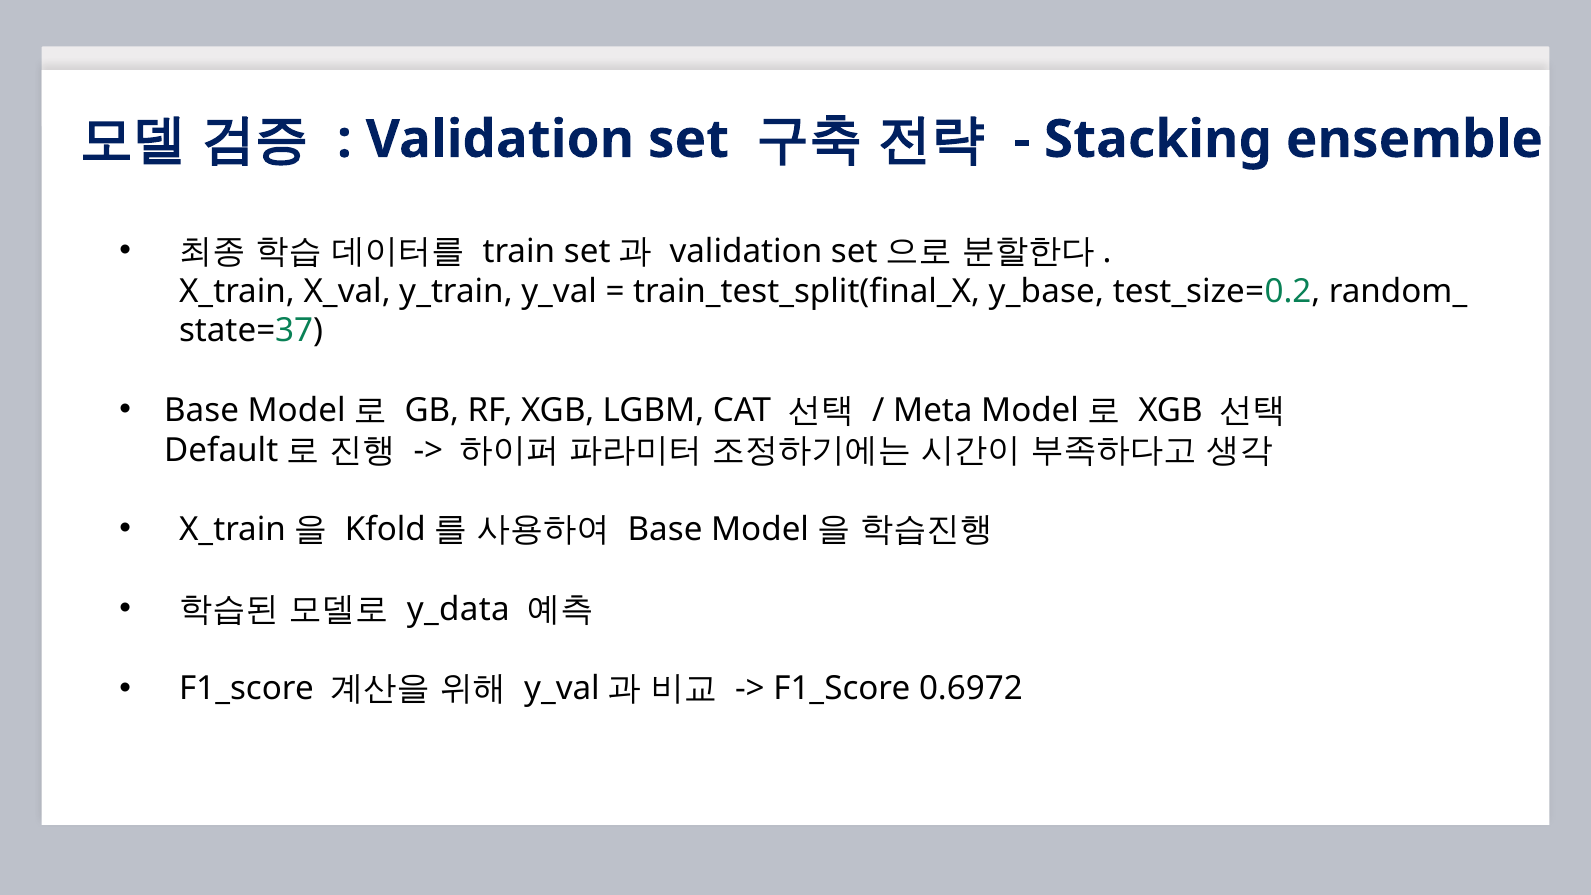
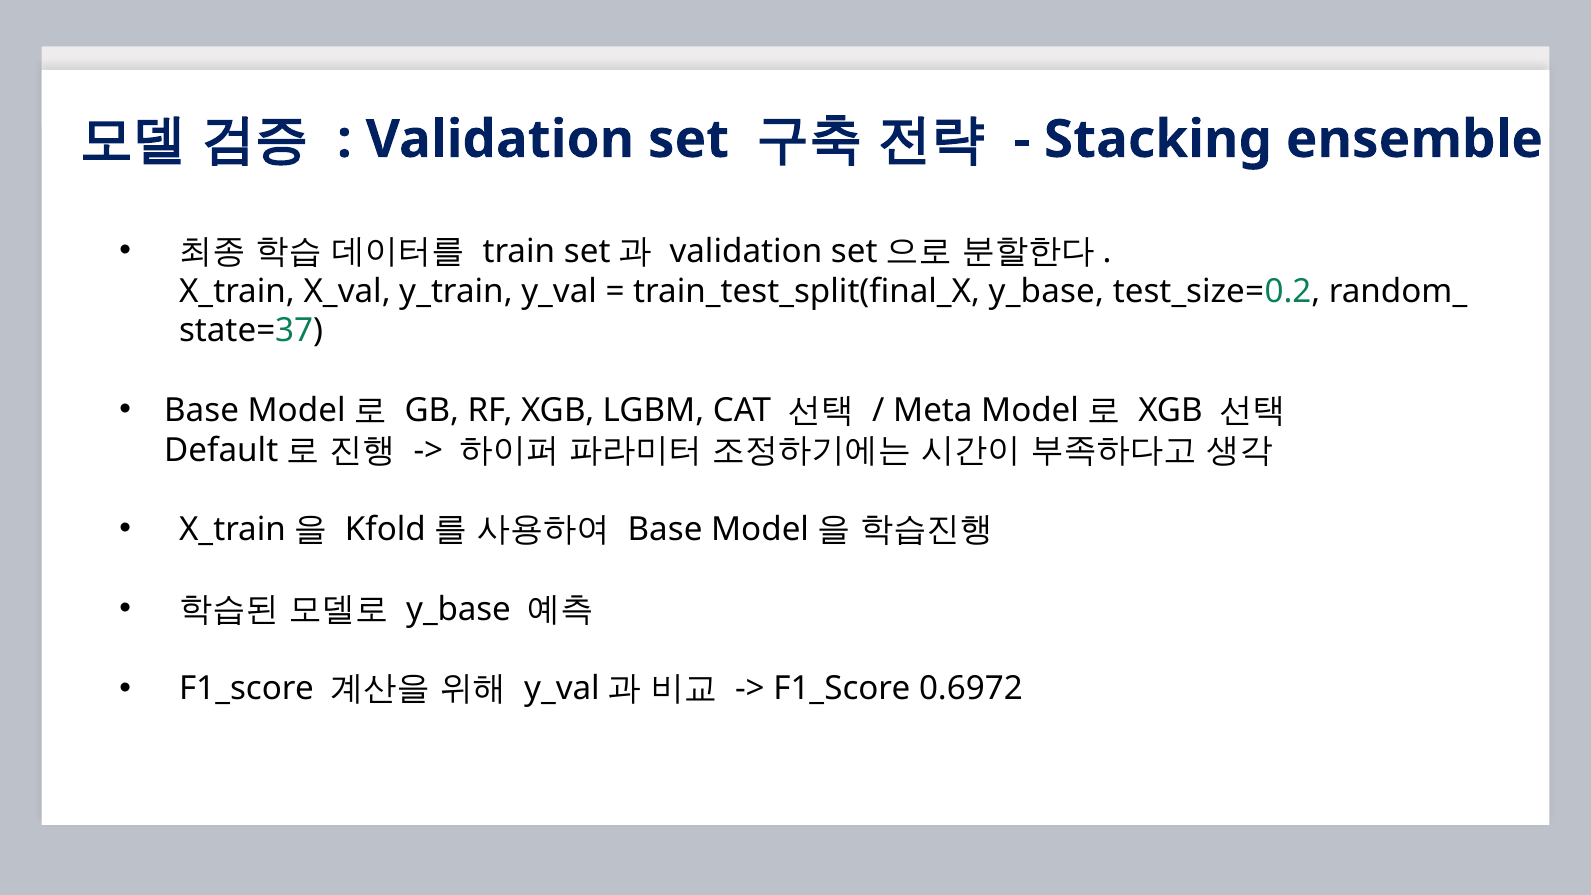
y_data at (458, 609): y_data -> y_base
